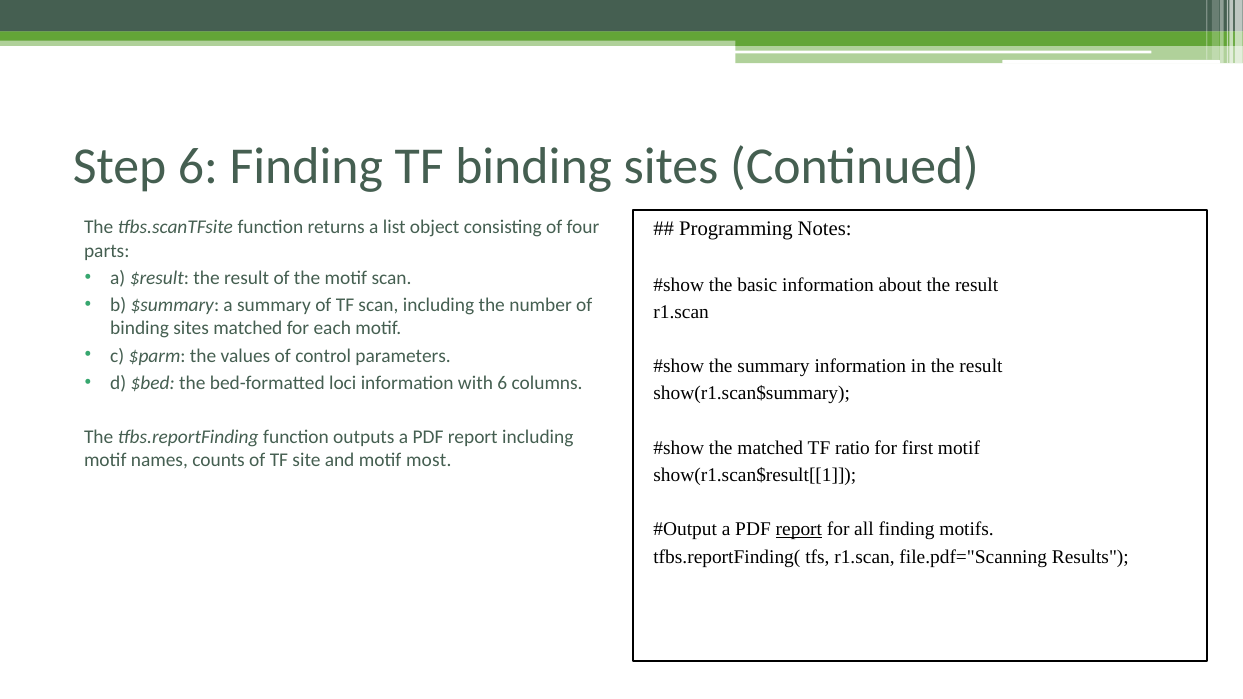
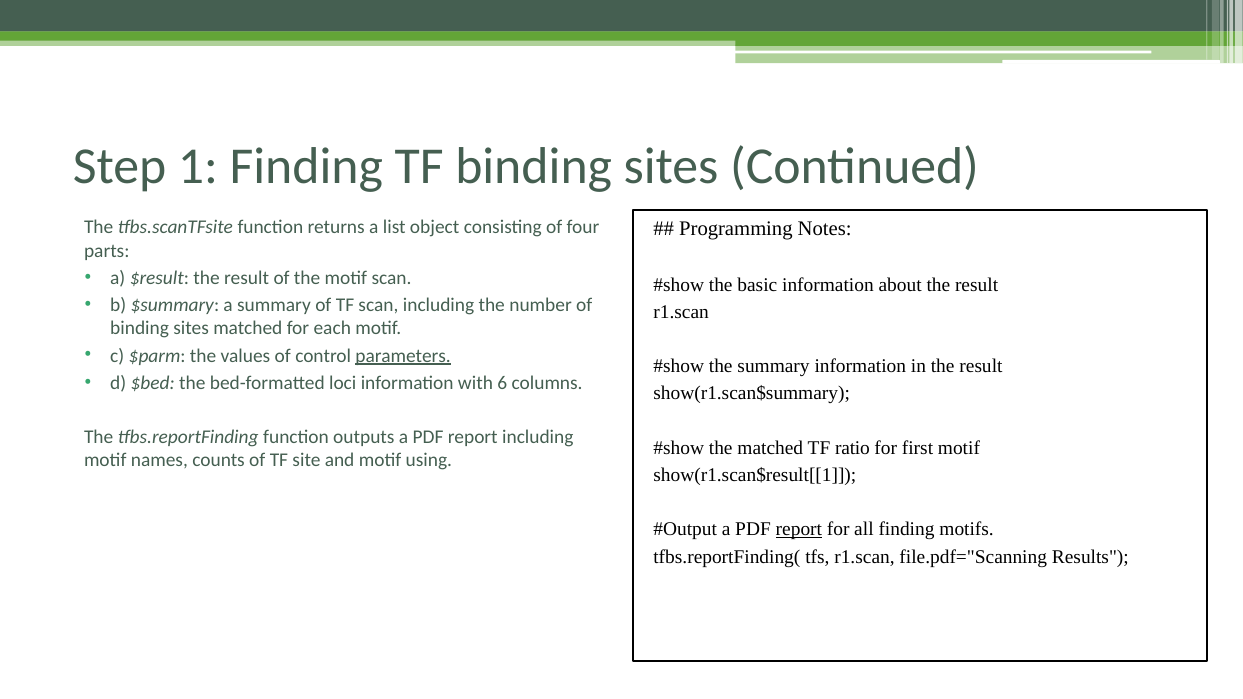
Step 6: 6 -> 1
parameters underline: none -> present
most: most -> using
